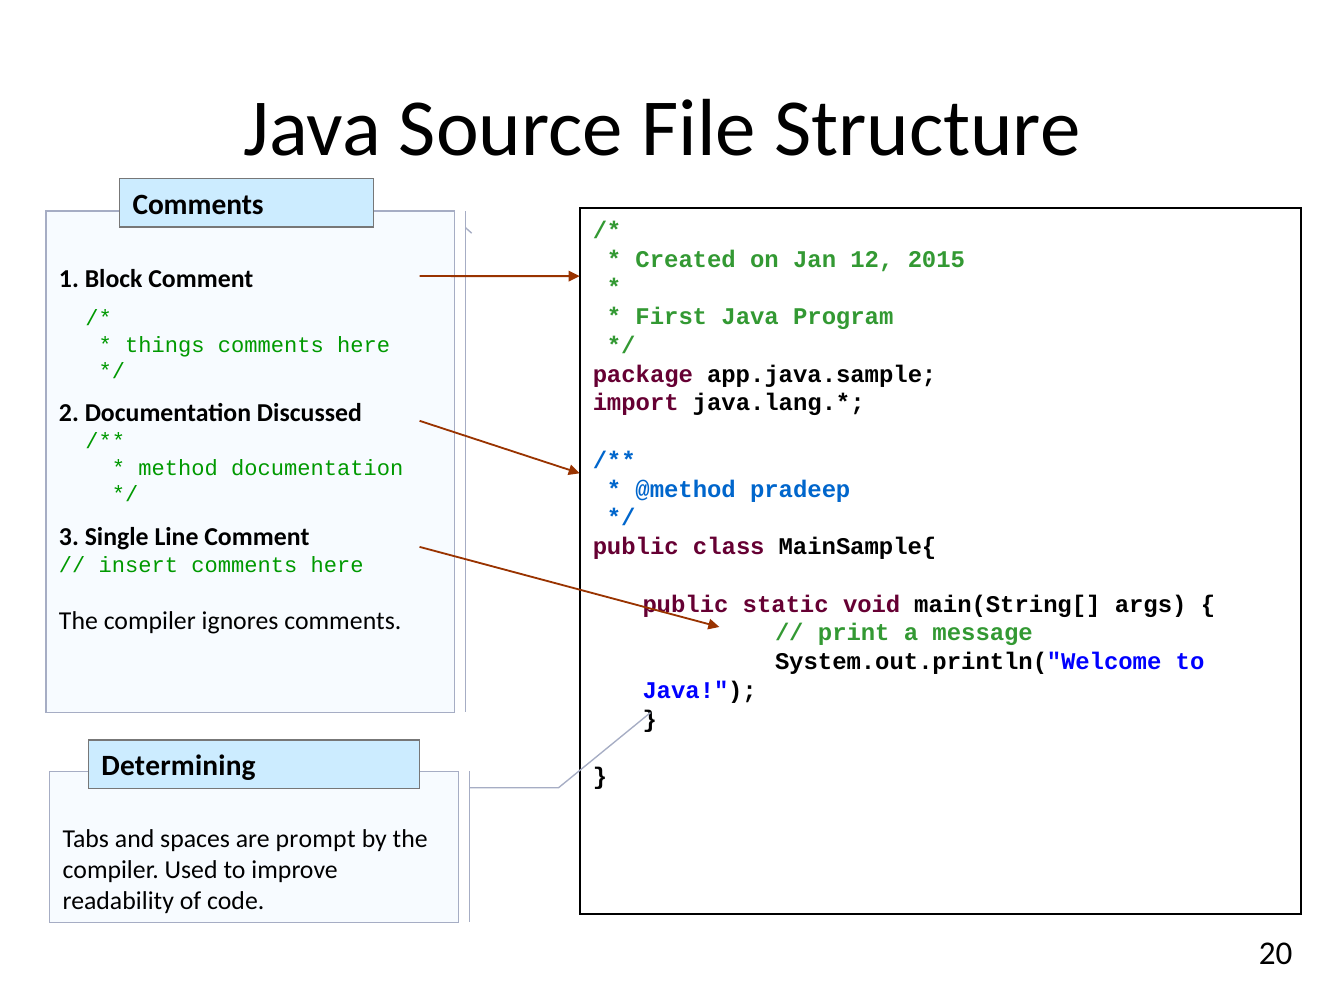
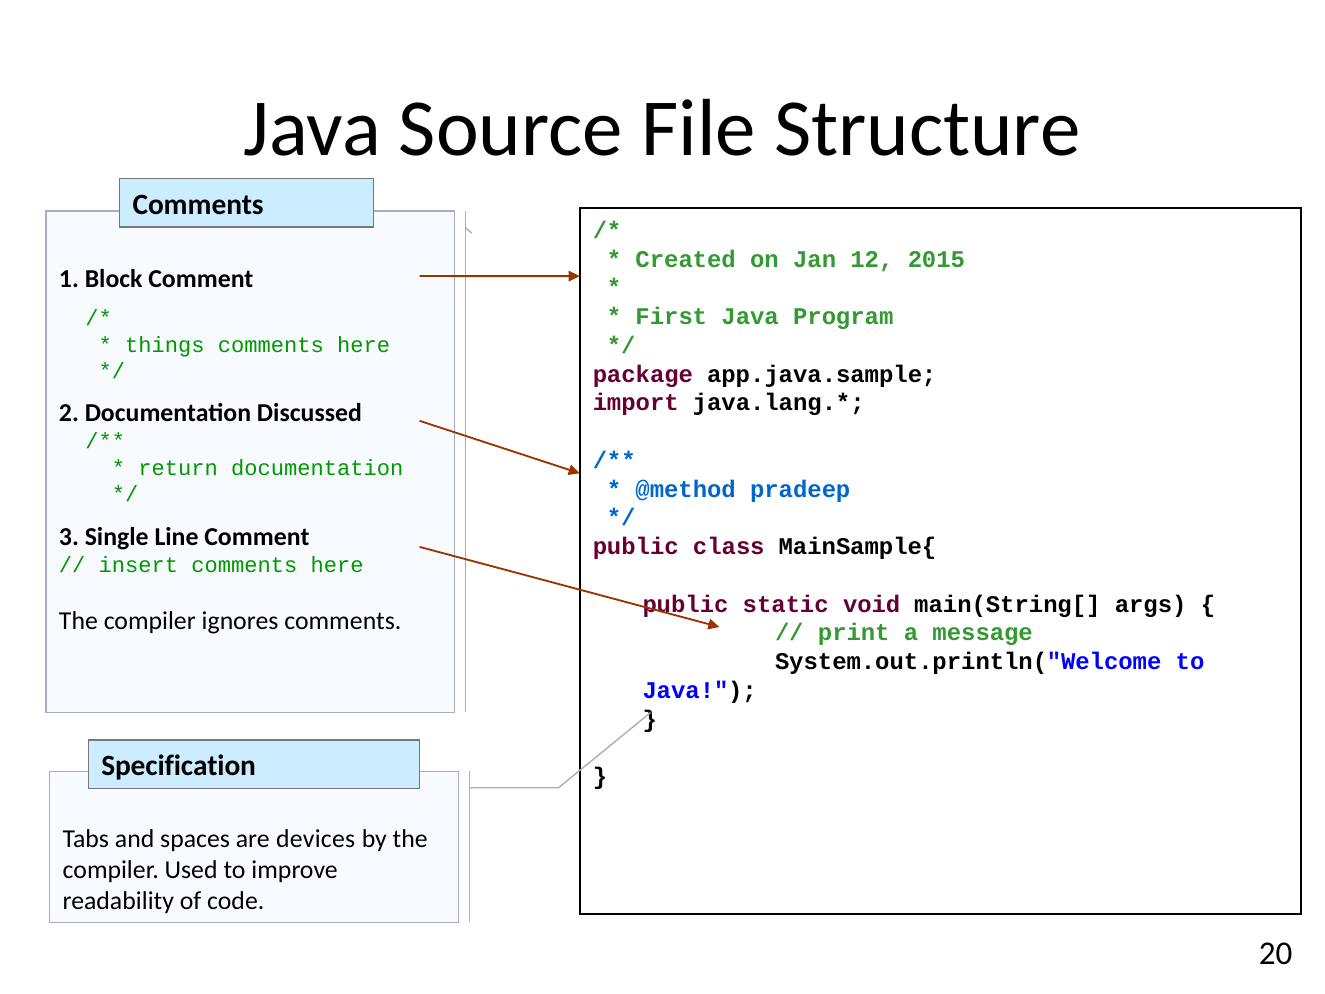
method: method -> return
Determining: Determining -> Specification
prompt: prompt -> devices
